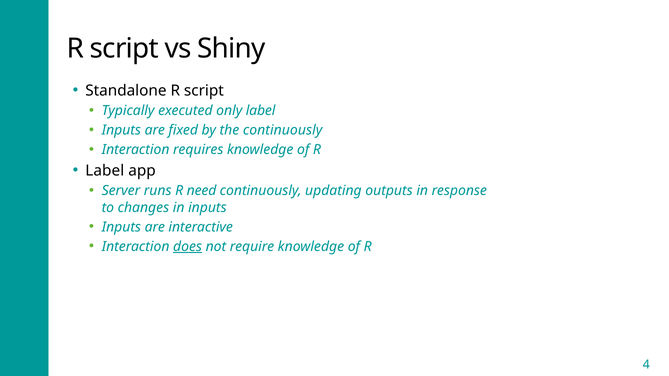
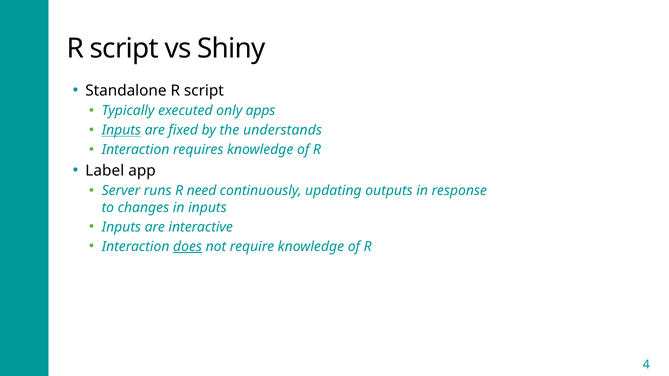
only label: label -> apps
Inputs at (121, 130) underline: none -> present
the continuously: continuously -> understands
